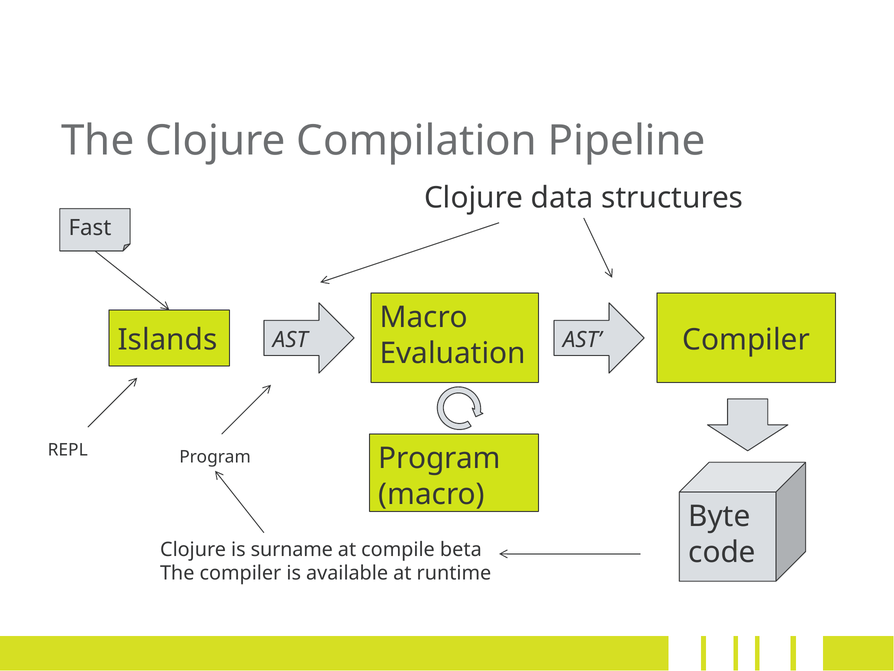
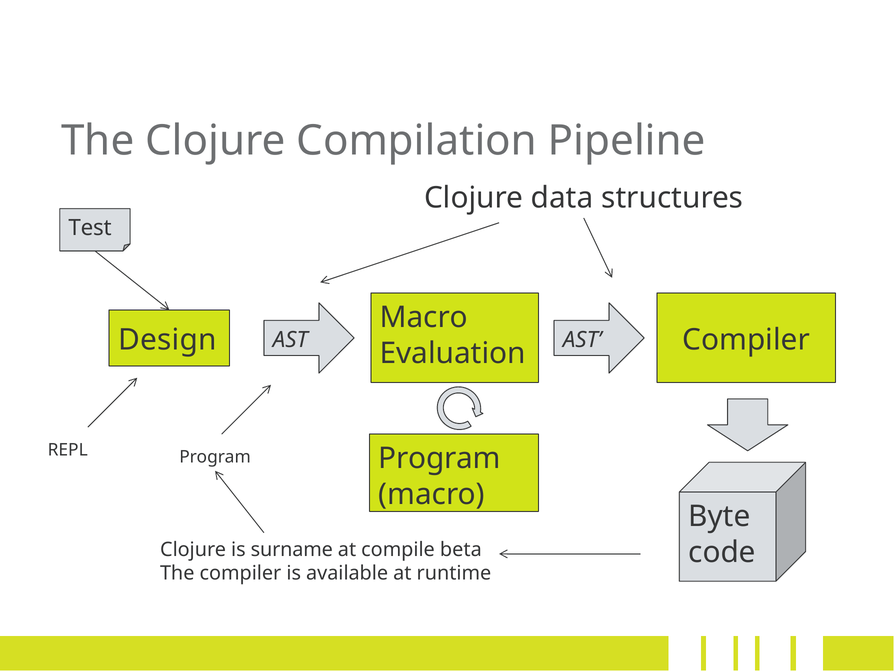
Fast: Fast -> Test
Islands: Islands -> Design
